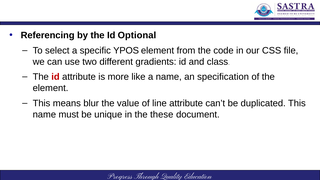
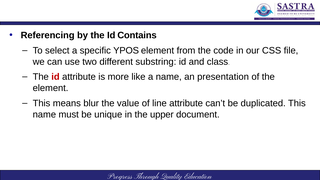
Optional: Optional -> Contains
gradients: gradients -> substring
specification: specification -> presentation
these: these -> upper
